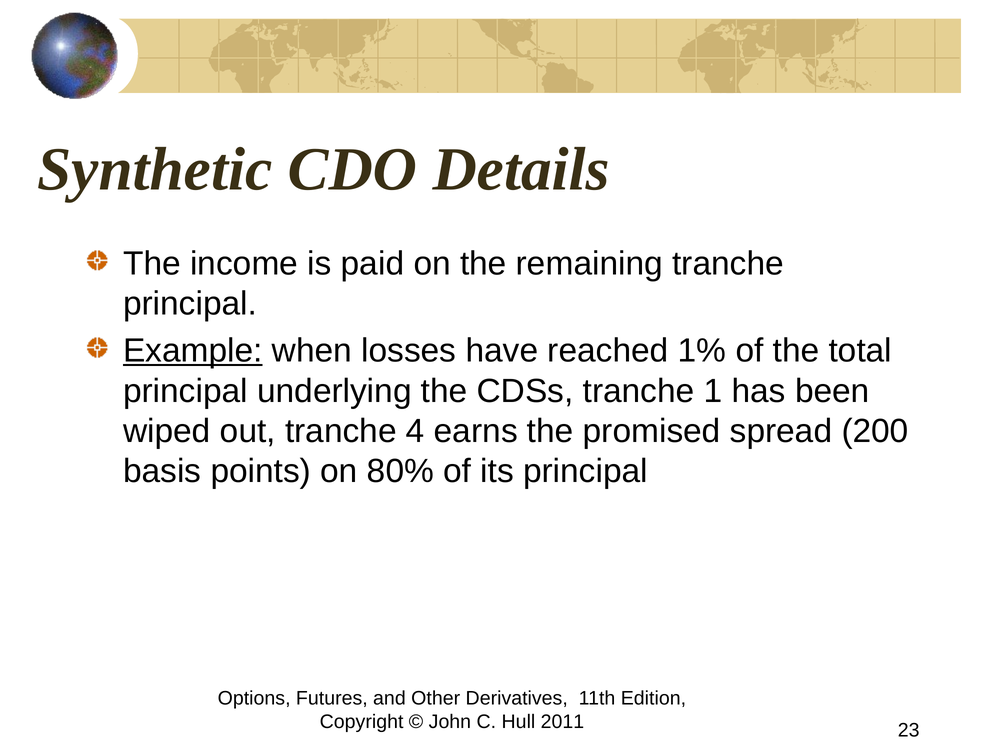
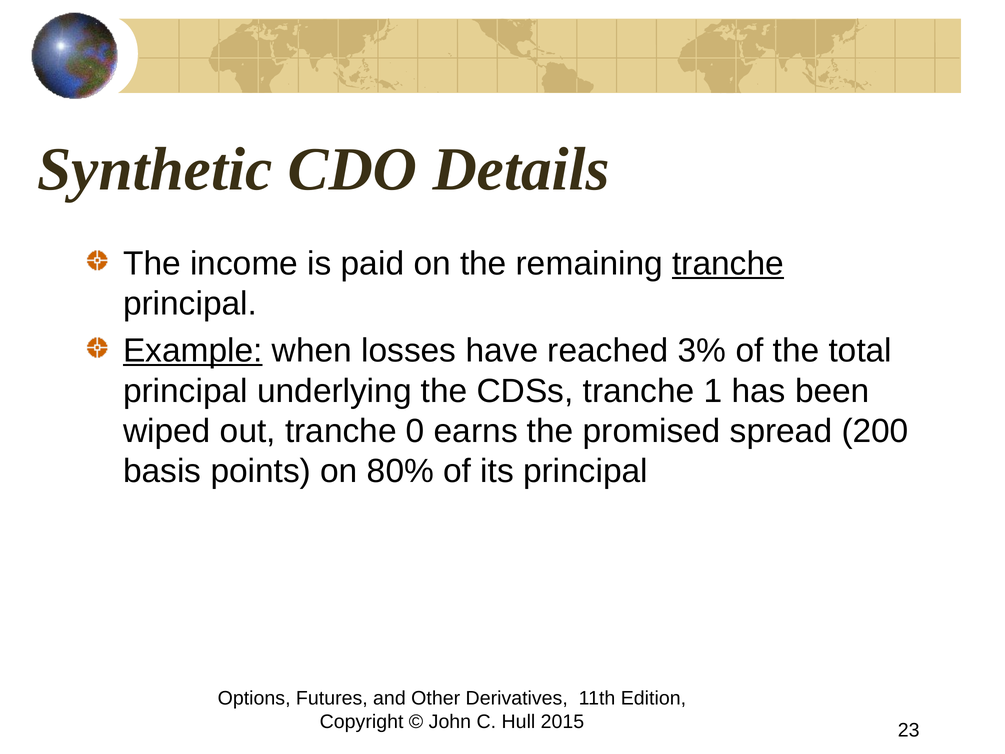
tranche at (728, 264) underline: none -> present
1%: 1% -> 3%
4: 4 -> 0
2011: 2011 -> 2015
